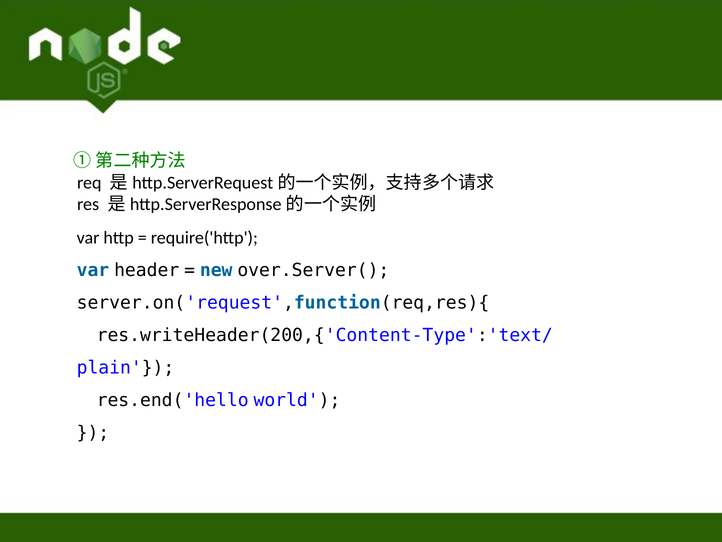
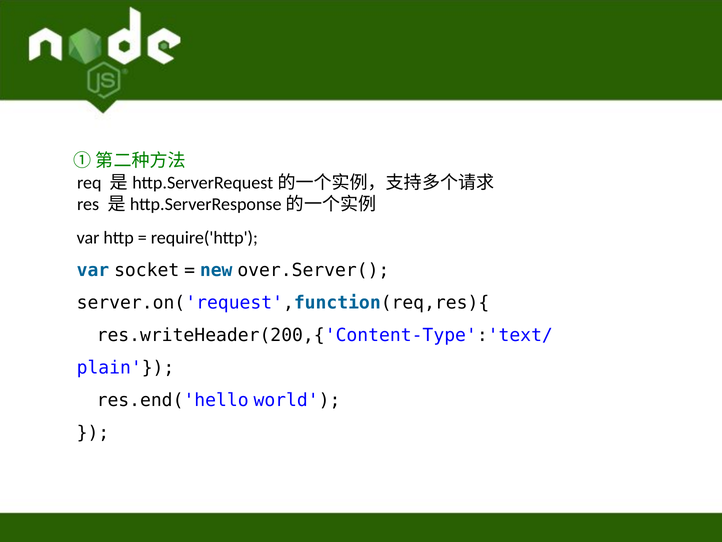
header: header -> socket
